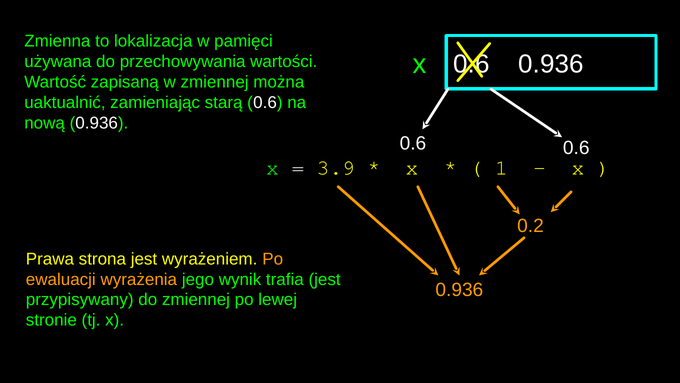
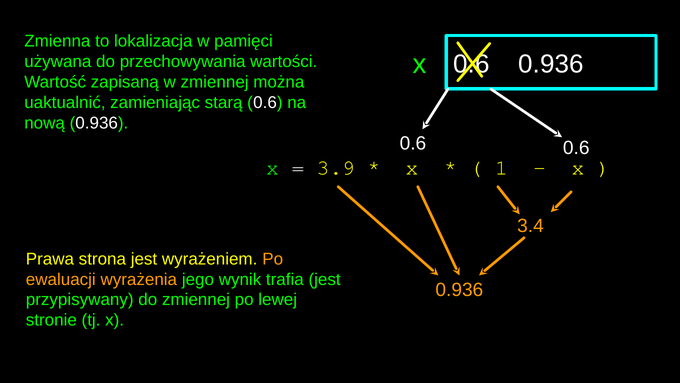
0.2: 0.2 -> 3.4
